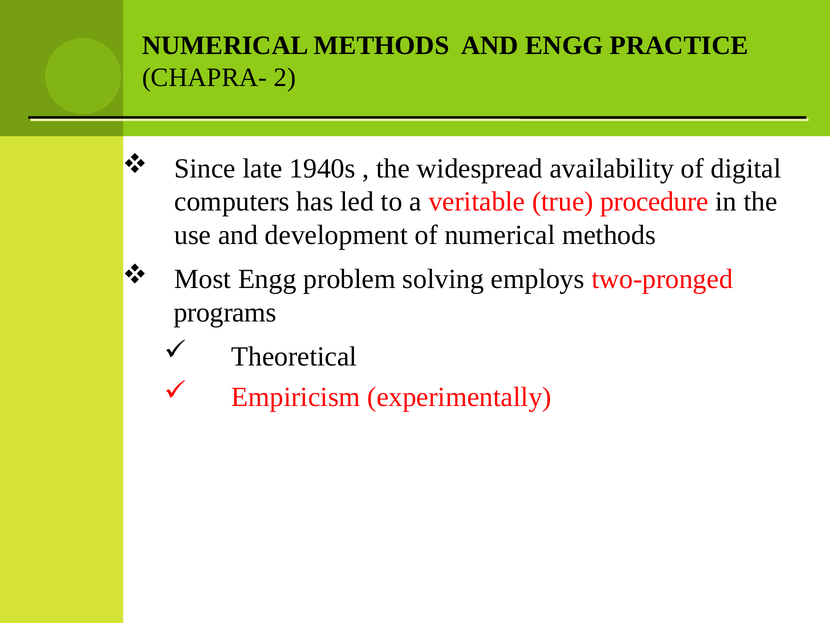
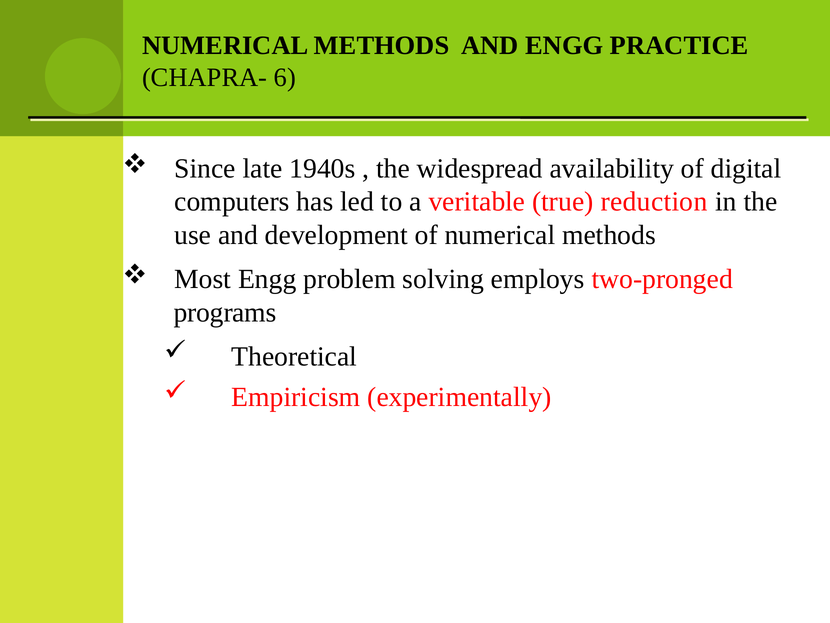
2: 2 -> 6
procedure: procedure -> reduction
